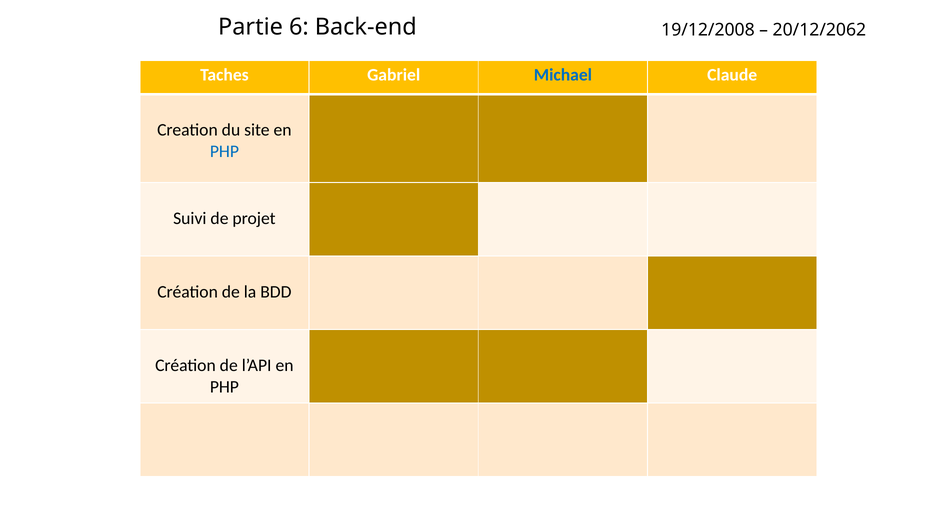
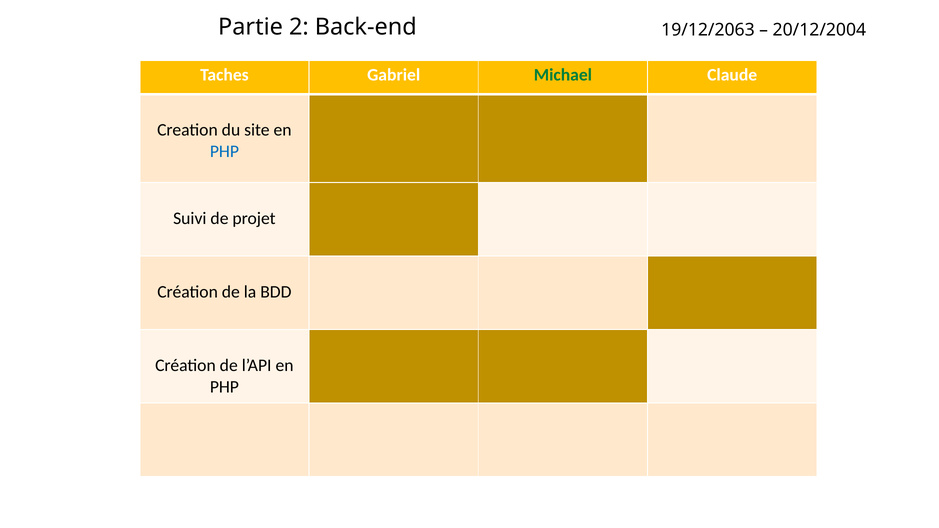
6: 6 -> 2
19/12/2008: 19/12/2008 -> 19/12/2063
20/12/2062: 20/12/2062 -> 20/12/2004
Michael colour: blue -> green
